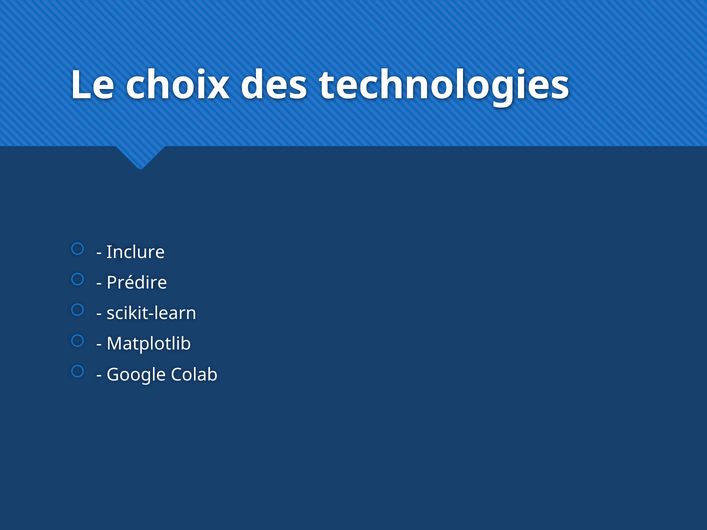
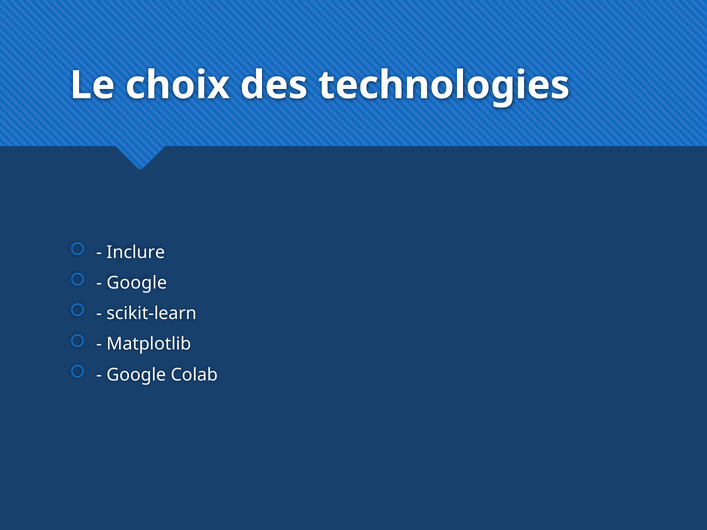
Prédire at (137, 283): Prédire -> Google
